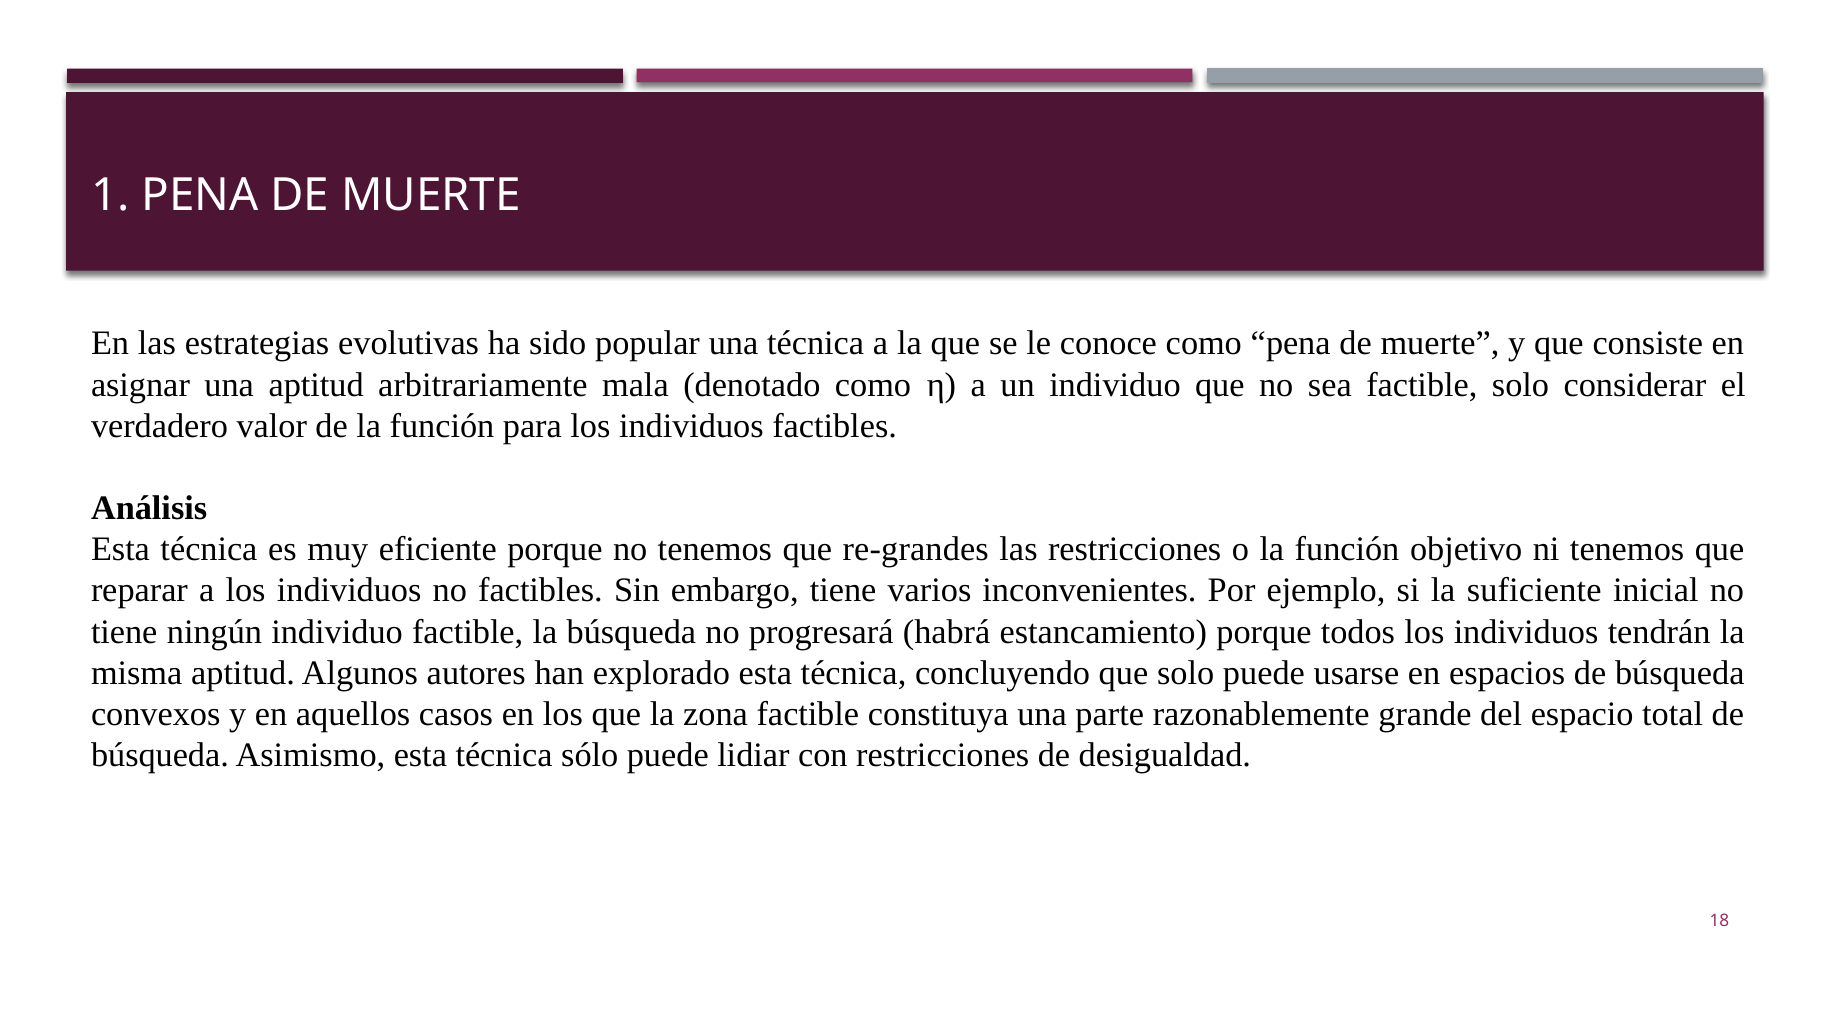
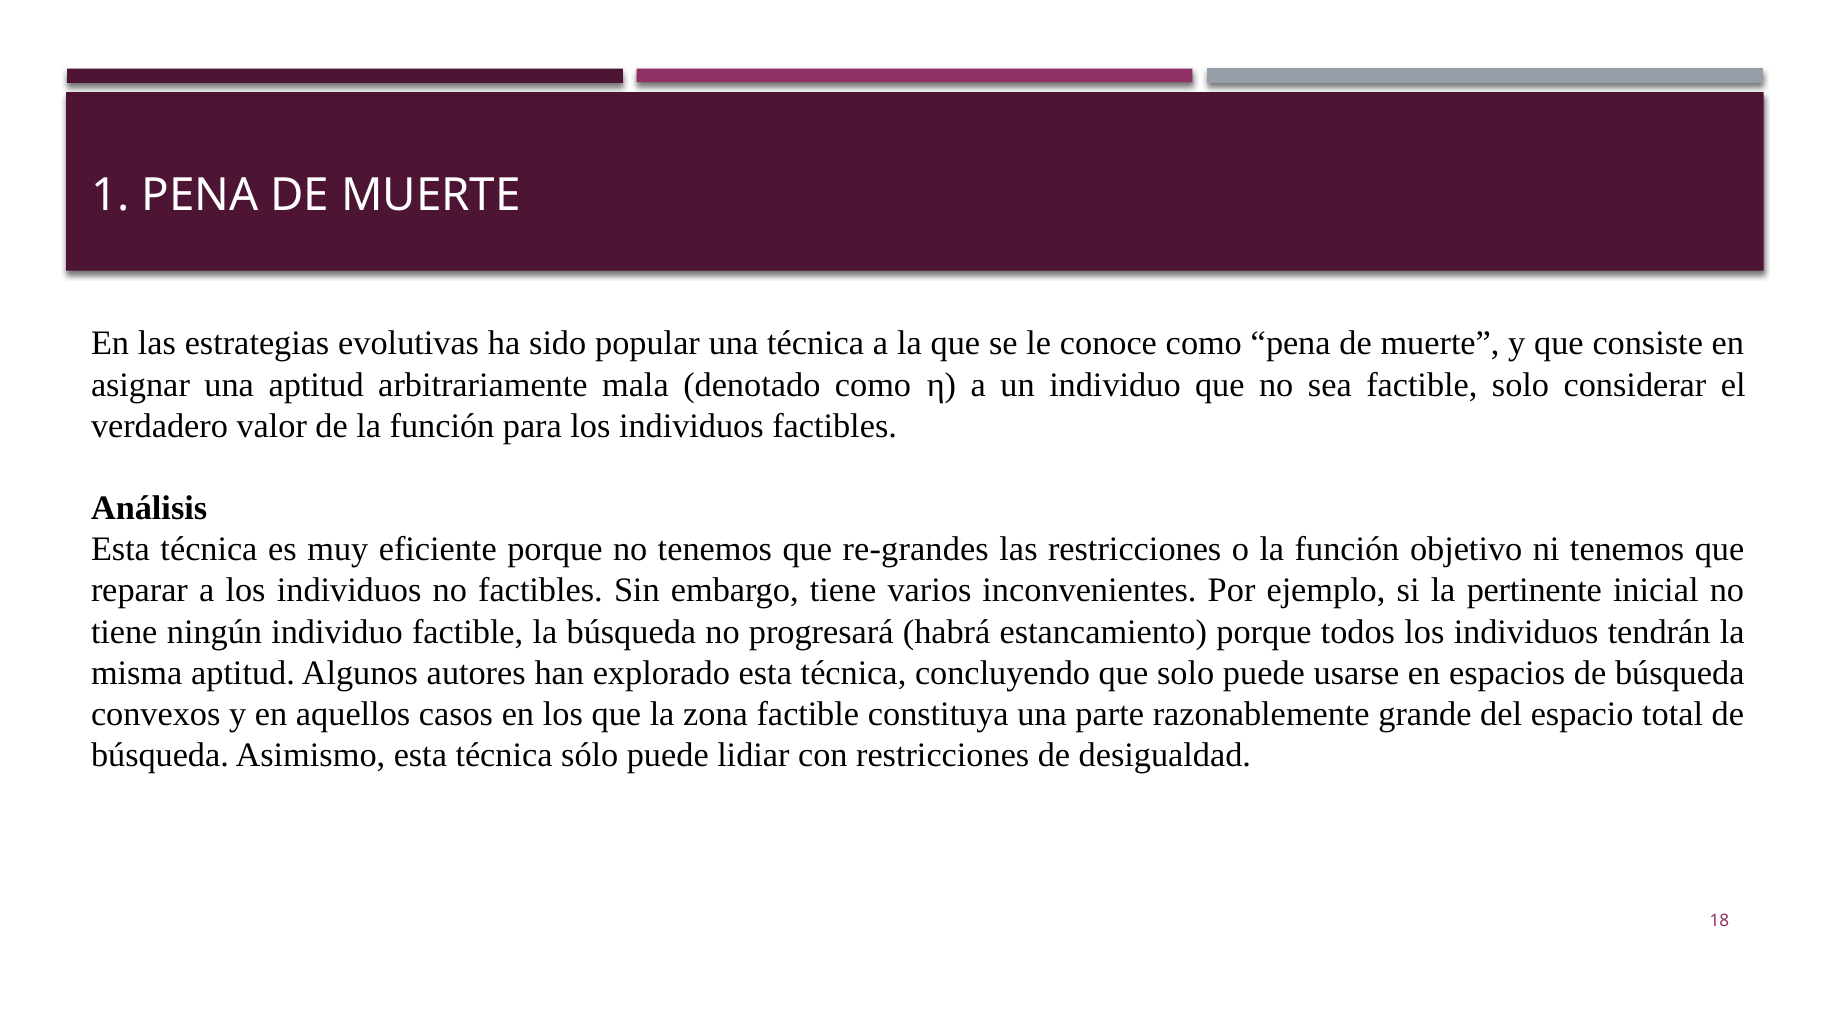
suficiente: suficiente -> pertinente
